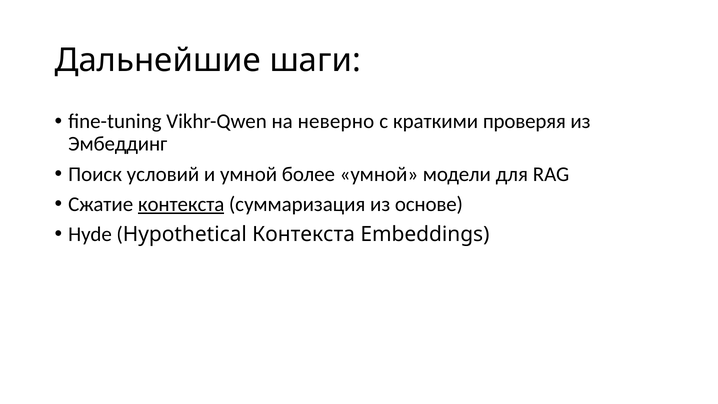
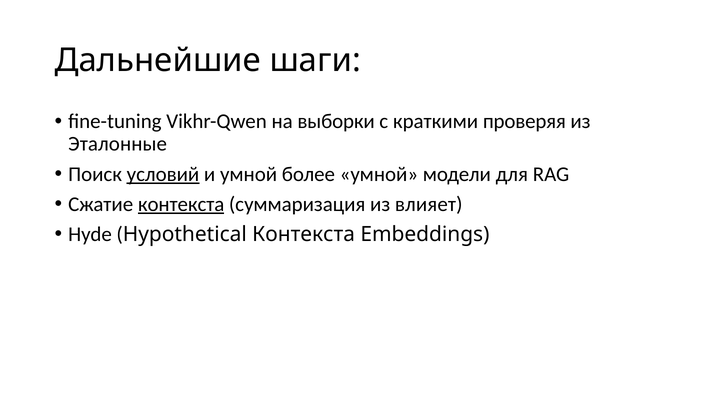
неверно: неверно -> выборки
Эмбеддинг: Эмбеддинг -> Эталонные
условий underline: none -> present
основе: основе -> влияет
